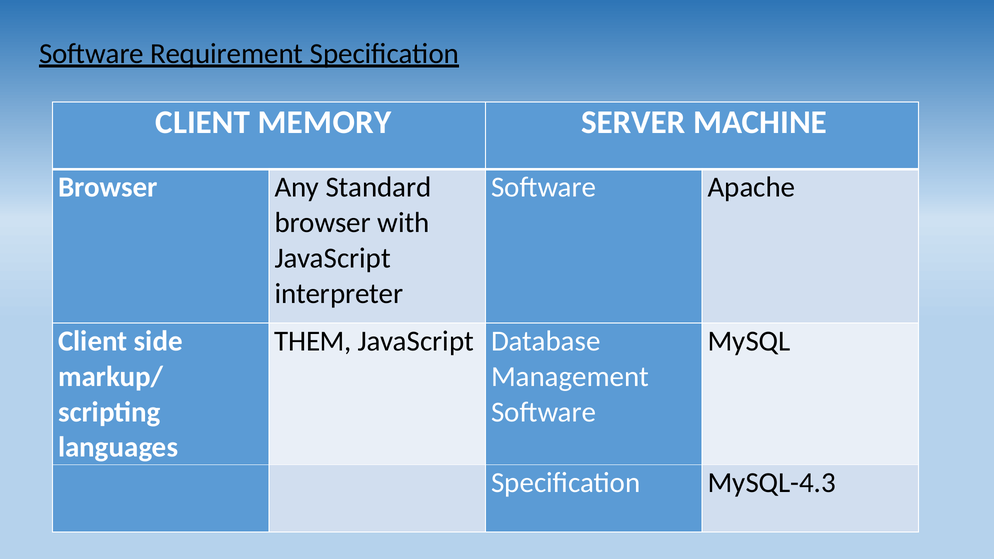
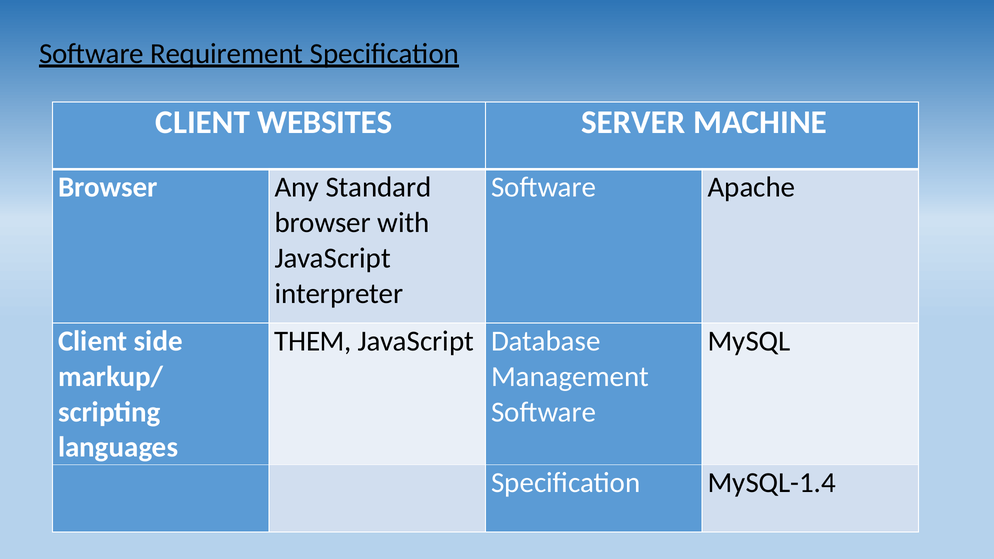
MEMORY: MEMORY -> WEBSITES
MySQL-4.3: MySQL-4.3 -> MySQL-1.4
